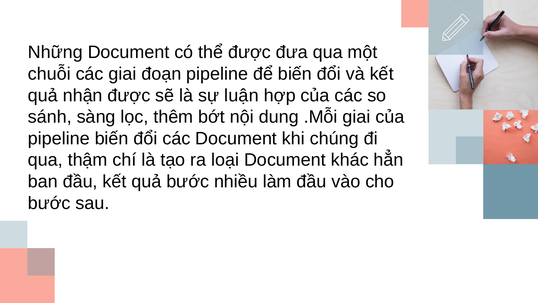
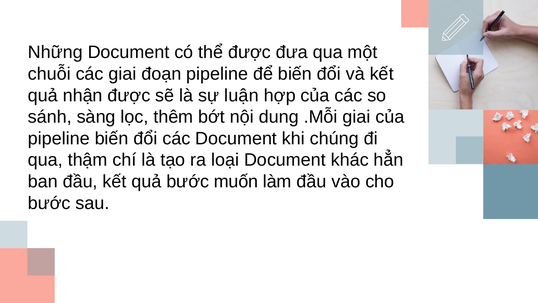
nhiều: nhiều -> muốn
